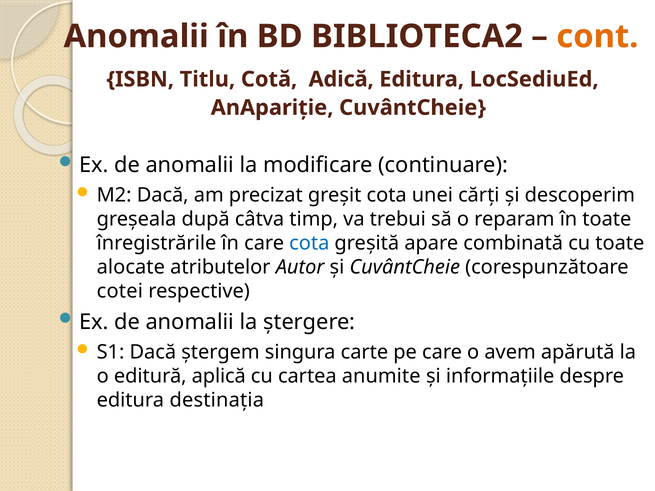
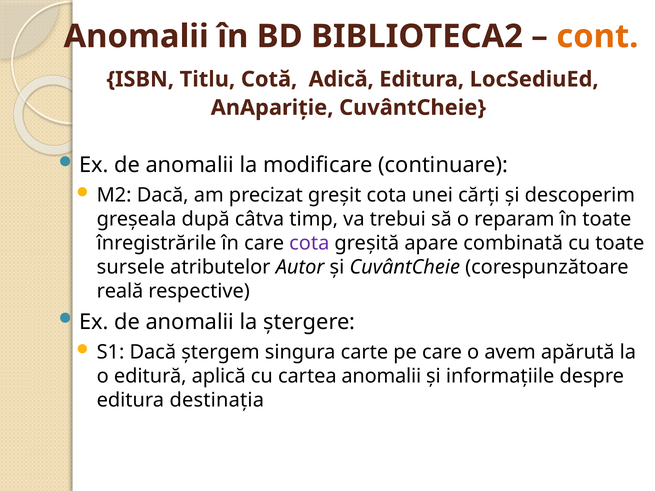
cota at (309, 243) colour: blue -> purple
alocate: alocate -> sursele
cotei: cotei -> reală
cartea anumite: anumite -> anomalii
